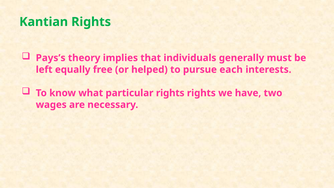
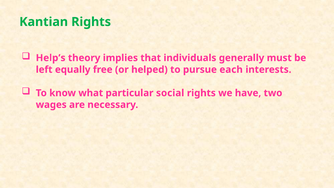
Pays’s: Pays’s -> Help’s
particular rights: rights -> social
